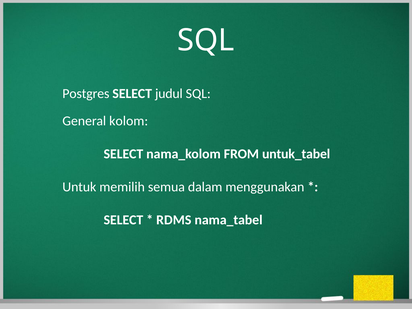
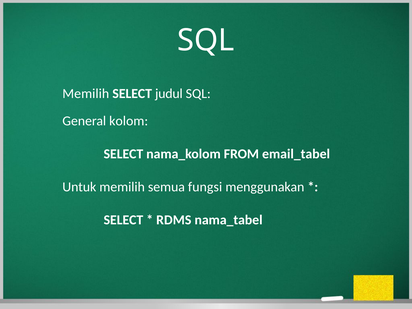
Postgres at (86, 94): Postgres -> Memilih
untuk_tabel: untuk_tabel -> email_tabel
dalam: dalam -> fungsi
